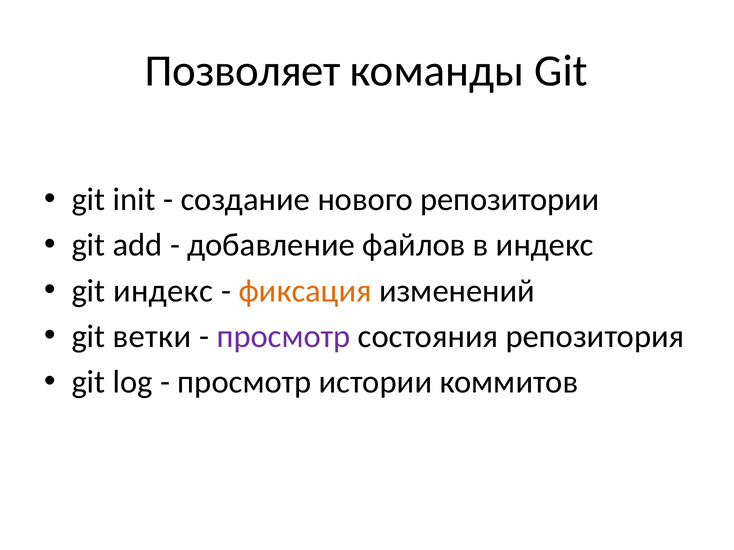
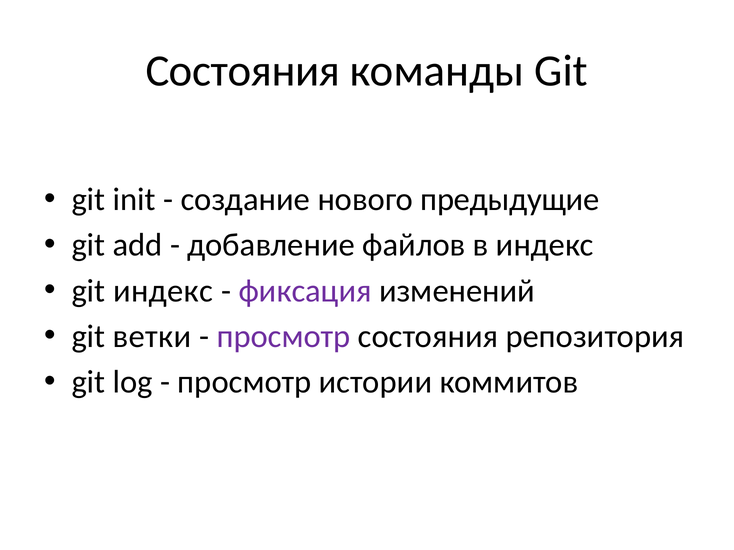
Позволяет at (243, 71): Позволяет -> Состояния
репозитории: репозитории -> предыдущие
фиксация colour: orange -> purple
